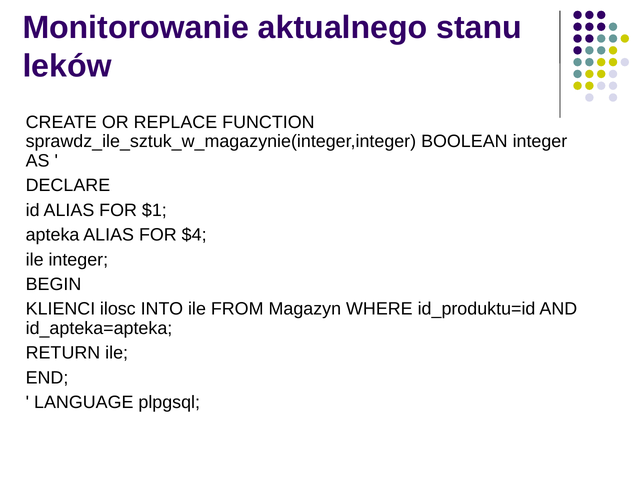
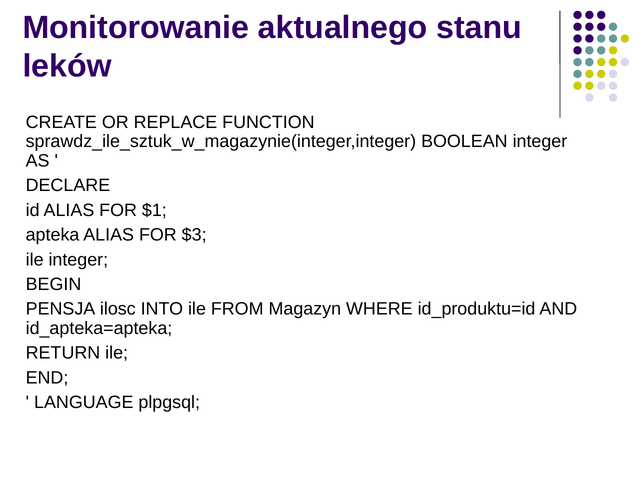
$4: $4 -> $3
KLIENCI: KLIENCI -> PENSJA
